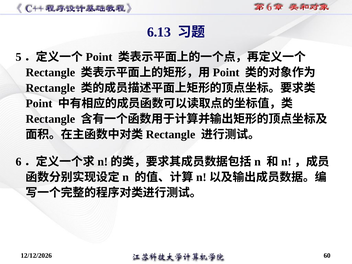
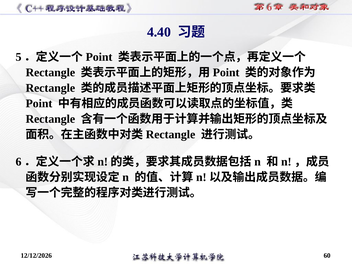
6.13: 6.13 -> 4.40
